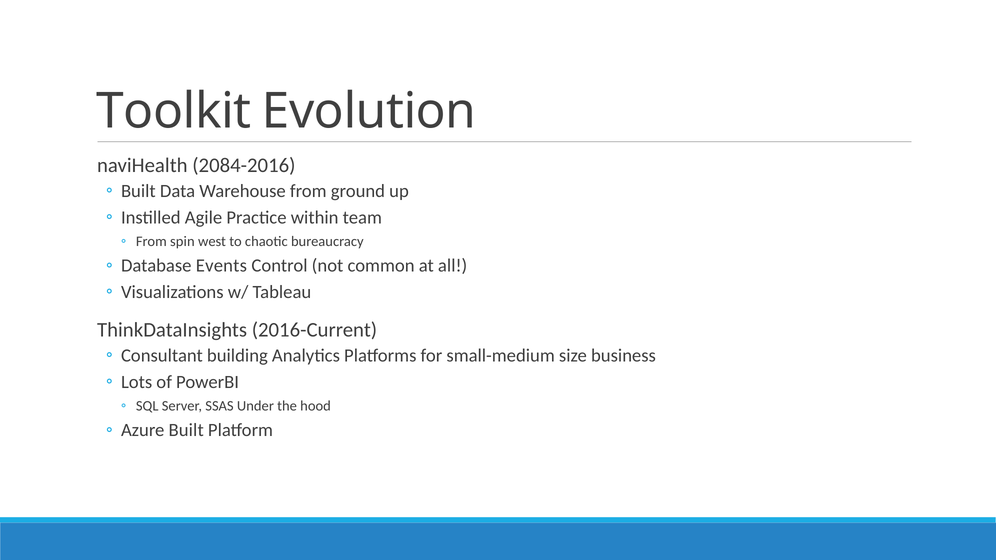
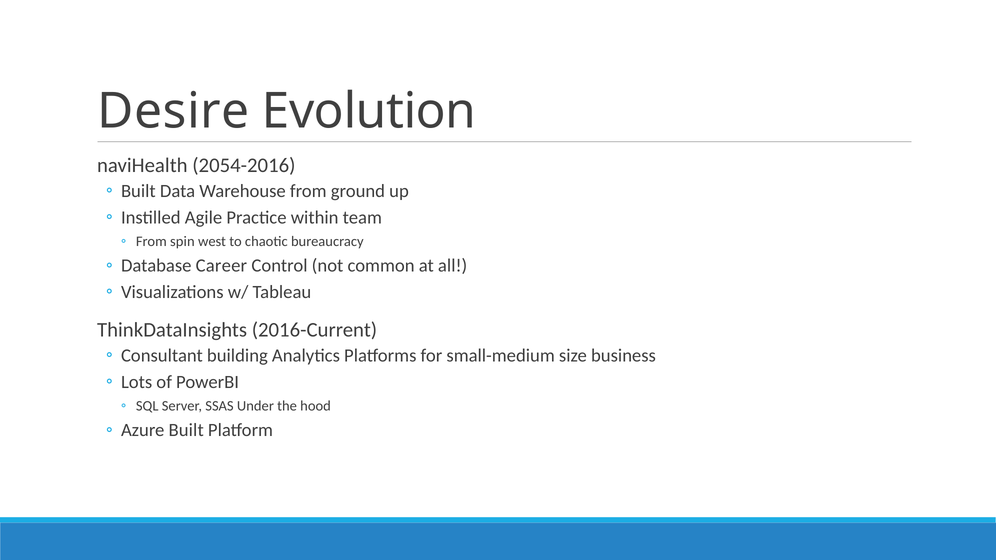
Toolkit: Toolkit -> Desire
2084-2016: 2084-2016 -> 2054-2016
Events: Events -> Career
